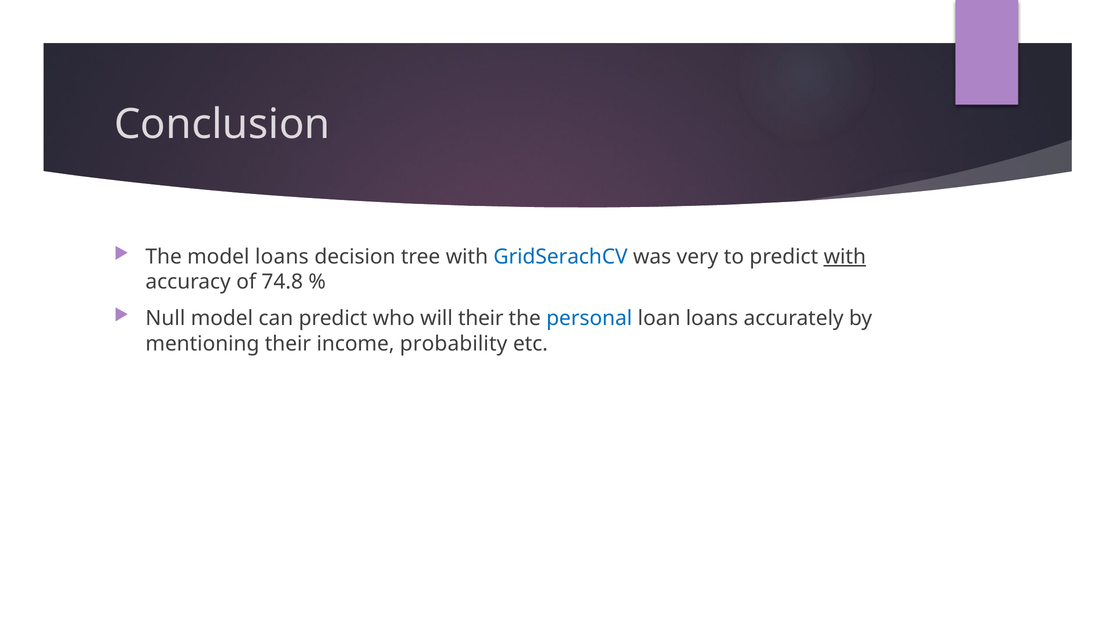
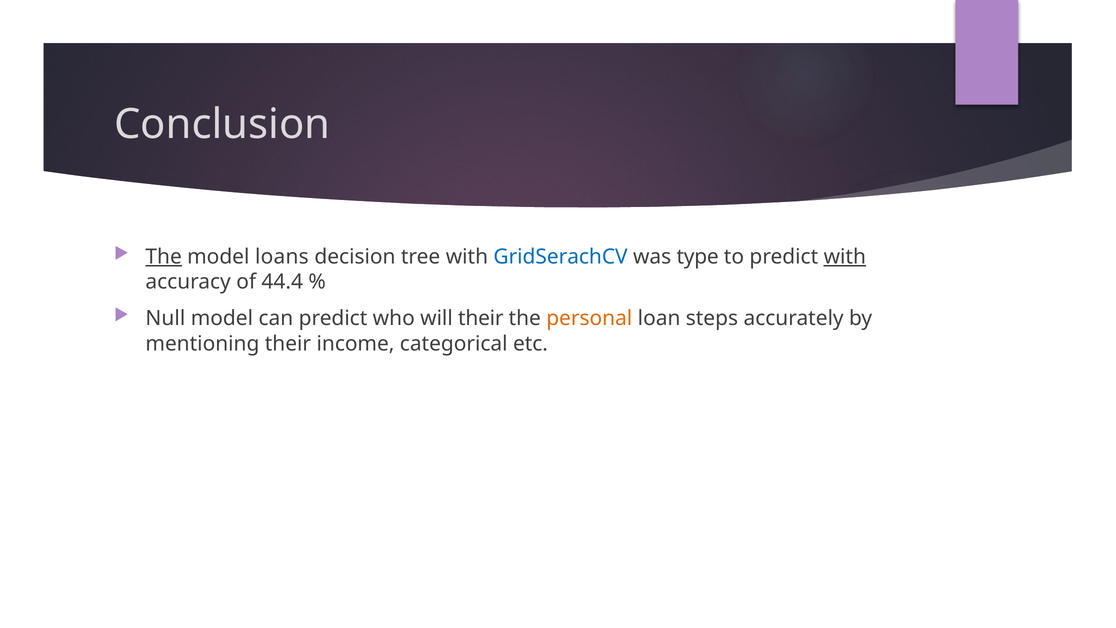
The at (164, 257) underline: none -> present
very: very -> type
74.8: 74.8 -> 44.4
personal colour: blue -> orange
loan loans: loans -> steps
probability: probability -> categorical
